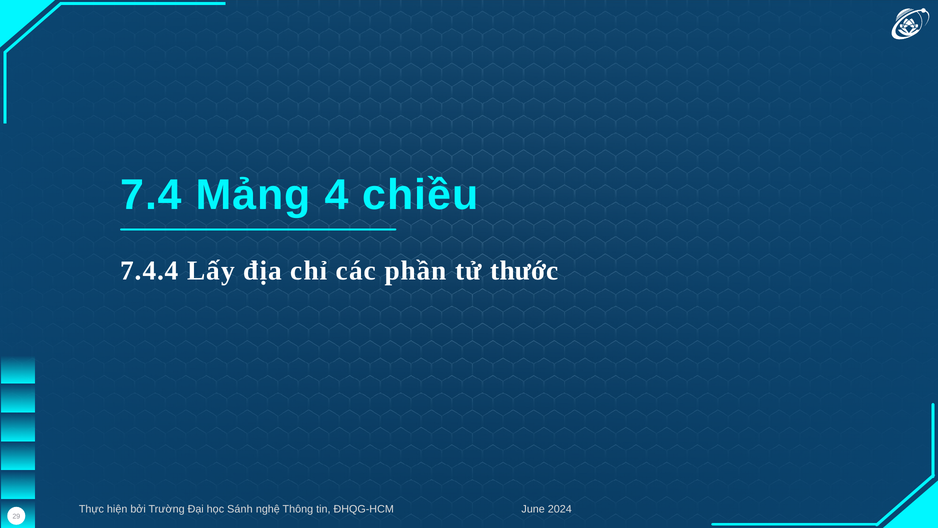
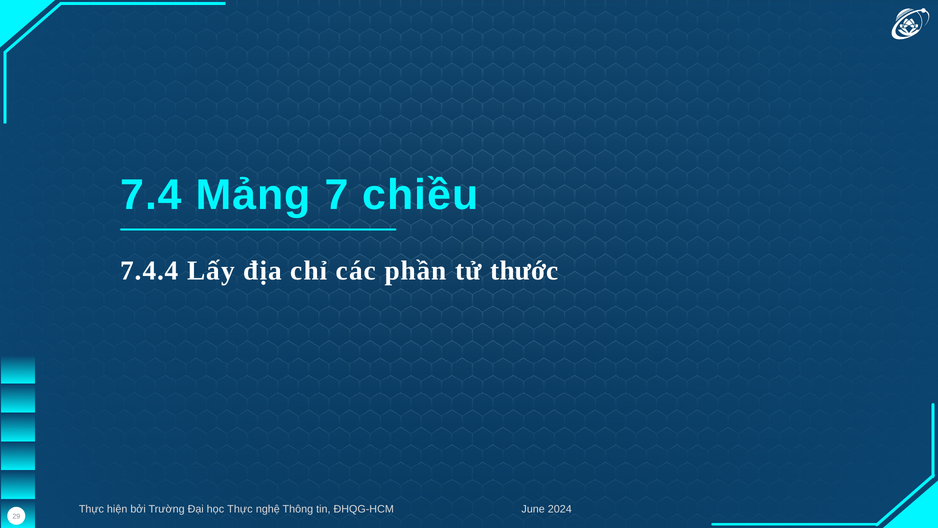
4: 4 -> 7
học Sánh: Sánh -> Thực
